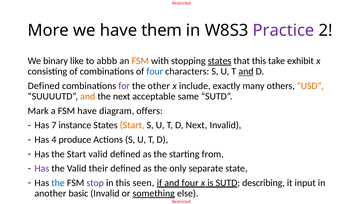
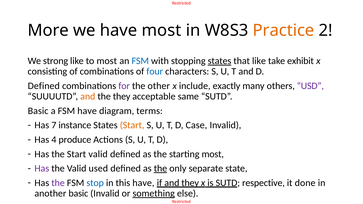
have them: them -> most
Practice colour: purple -> orange
binary: binary -> strong
to abbb: abbb -> most
FSM at (140, 61) colour: orange -> blue
that this: this -> like
and at (246, 72) underline: present -> none
USD colour: orange -> purple
the next: next -> they
Mark at (38, 111): Mark -> Basic
offers: offers -> terms
D Next: Next -> Case
starting from: from -> most
their: their -> used
the at (160, 169) underline: none -> present
the at (58, 183) colour: blue -> purple
stop colour: purple -> blue
this seen: seen -> have
and four: four -> they
describing: describing -> respective
input: input -> done
